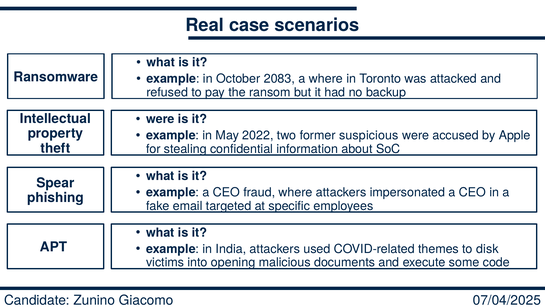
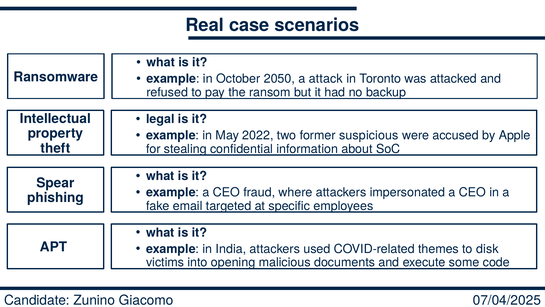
2083: 2083 -> 2050
a where: where -> attack
were at (160, 119): were -> legal
